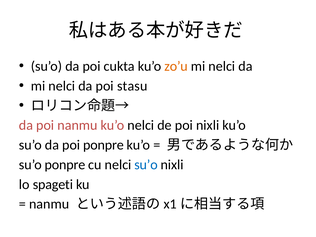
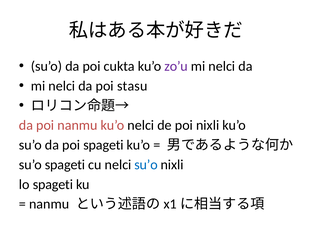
zo’u colour: orange -> purple
poi ponpre: ponpre -> spageti
su’o ponpre: ponpre -> spageti
